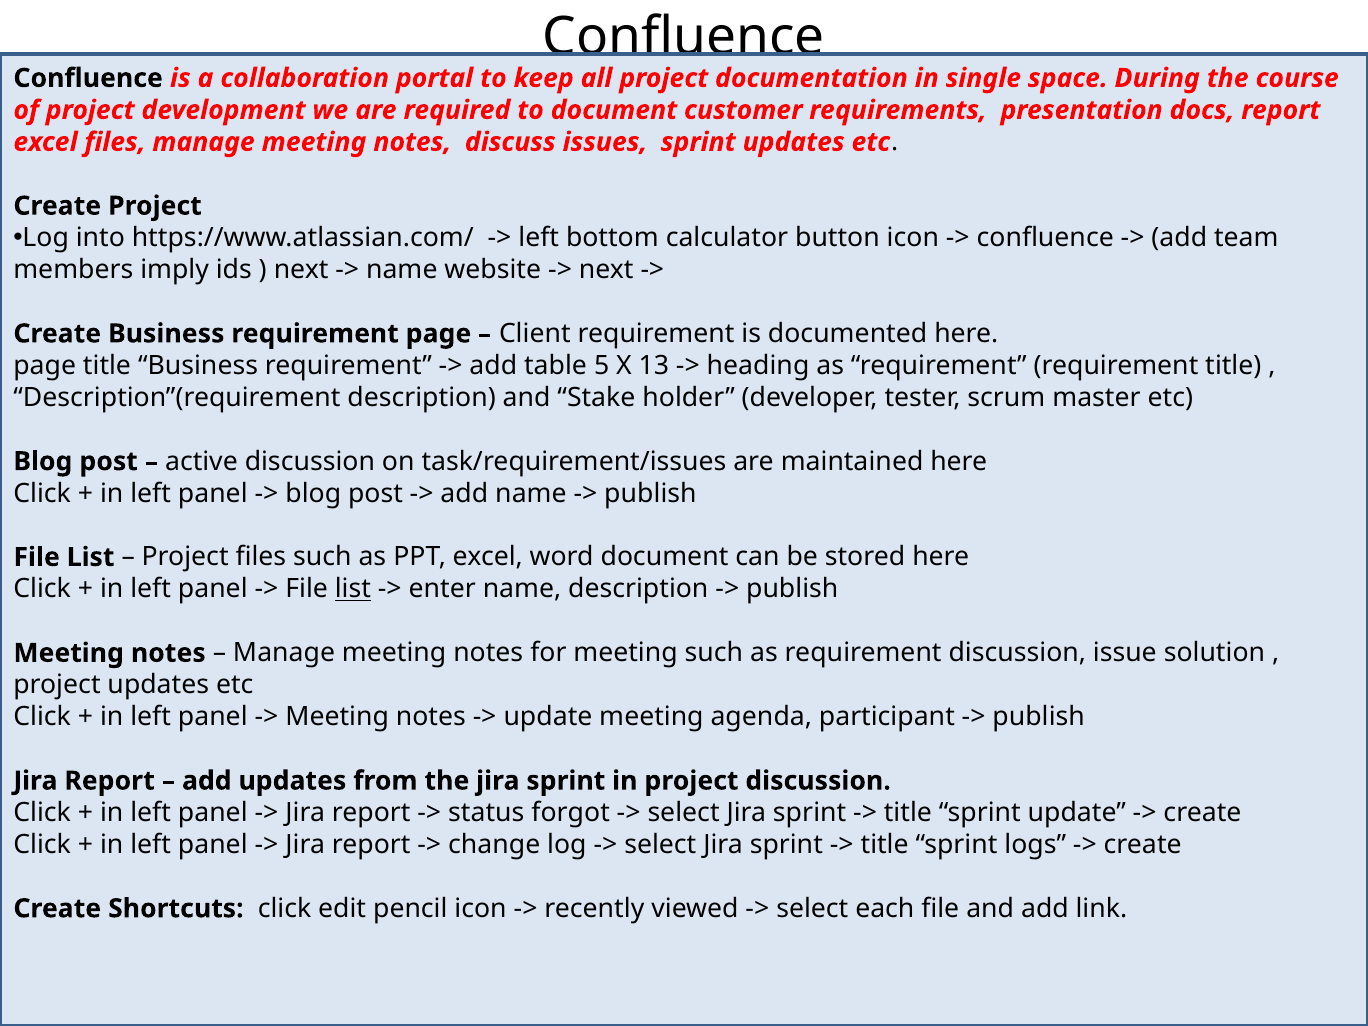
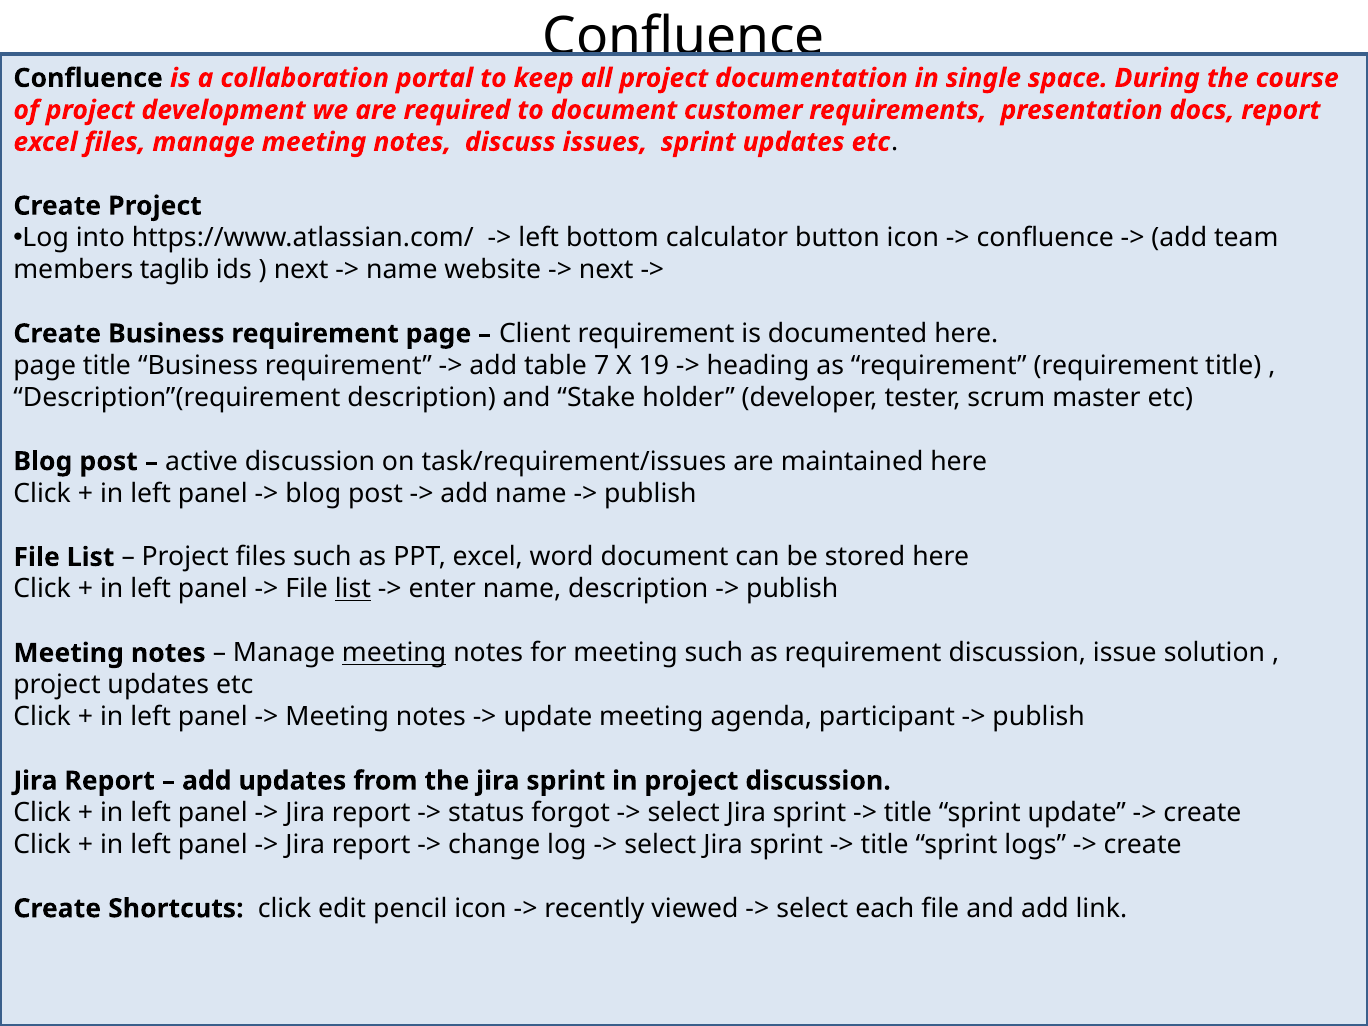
imply: imply -> taglib
5: 5 -> 7
13: 13 -> 19
meeting at (394, 653) underline: none -> present
